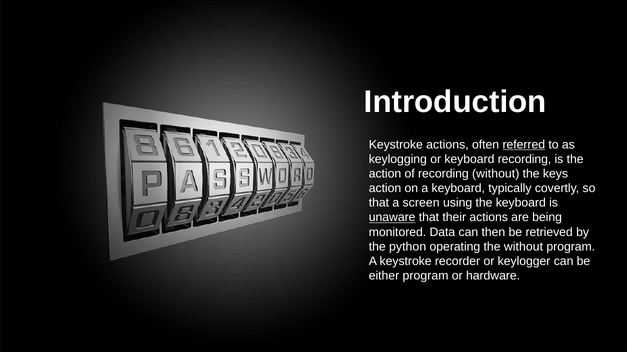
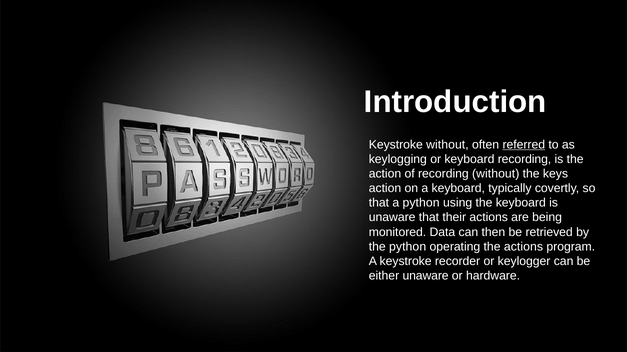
Keystroke actions: actions -> without
a screen: screen -> python
unaware at (392, 218) underline: present -> none
the without: without -> actions
either program: program -> unaware
